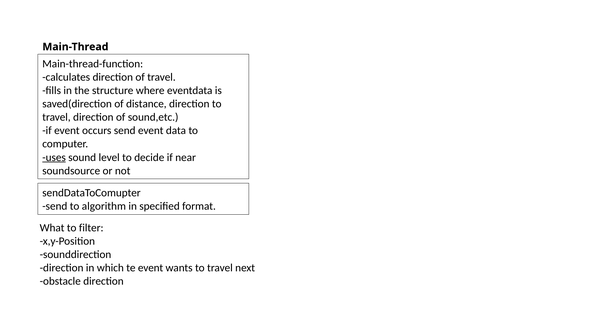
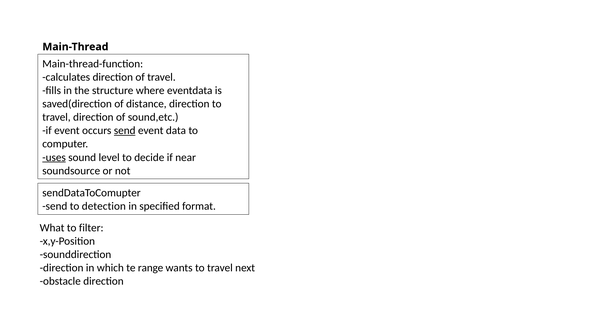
send at (125, 131) underline: none -> present
algorithm: algorithm -> detection
te event: event -> range
